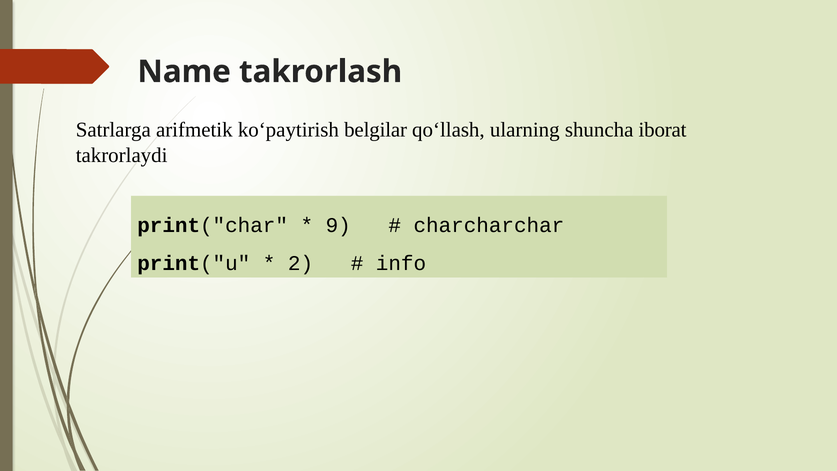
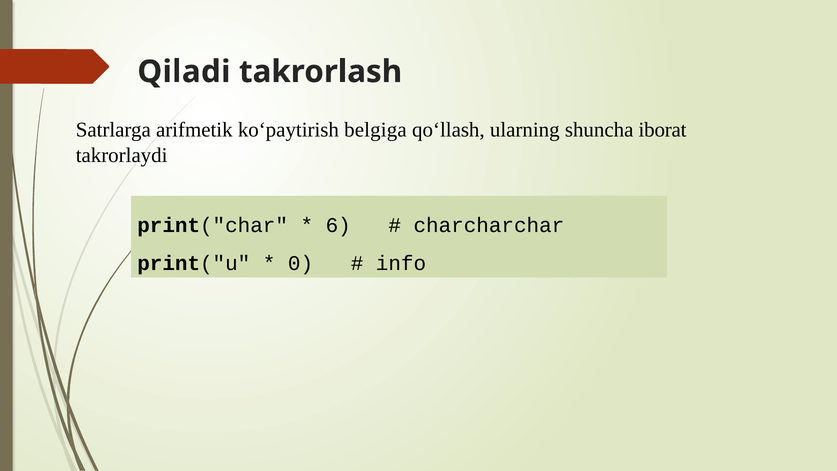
Name: Name -> Qiladi
belgilar: belgilar -> belgiga
9: 9 -> 6
2: 2 -> 0
